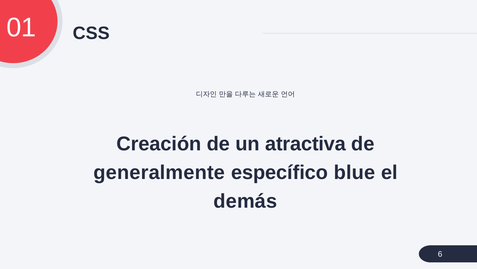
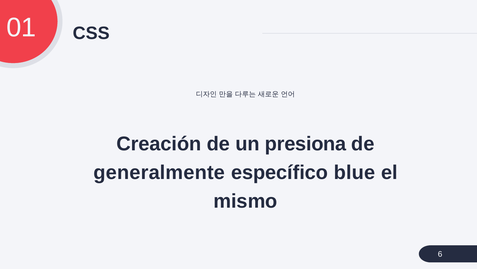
atractiva: atractiva -> presiona
demás: demás -> mismo
